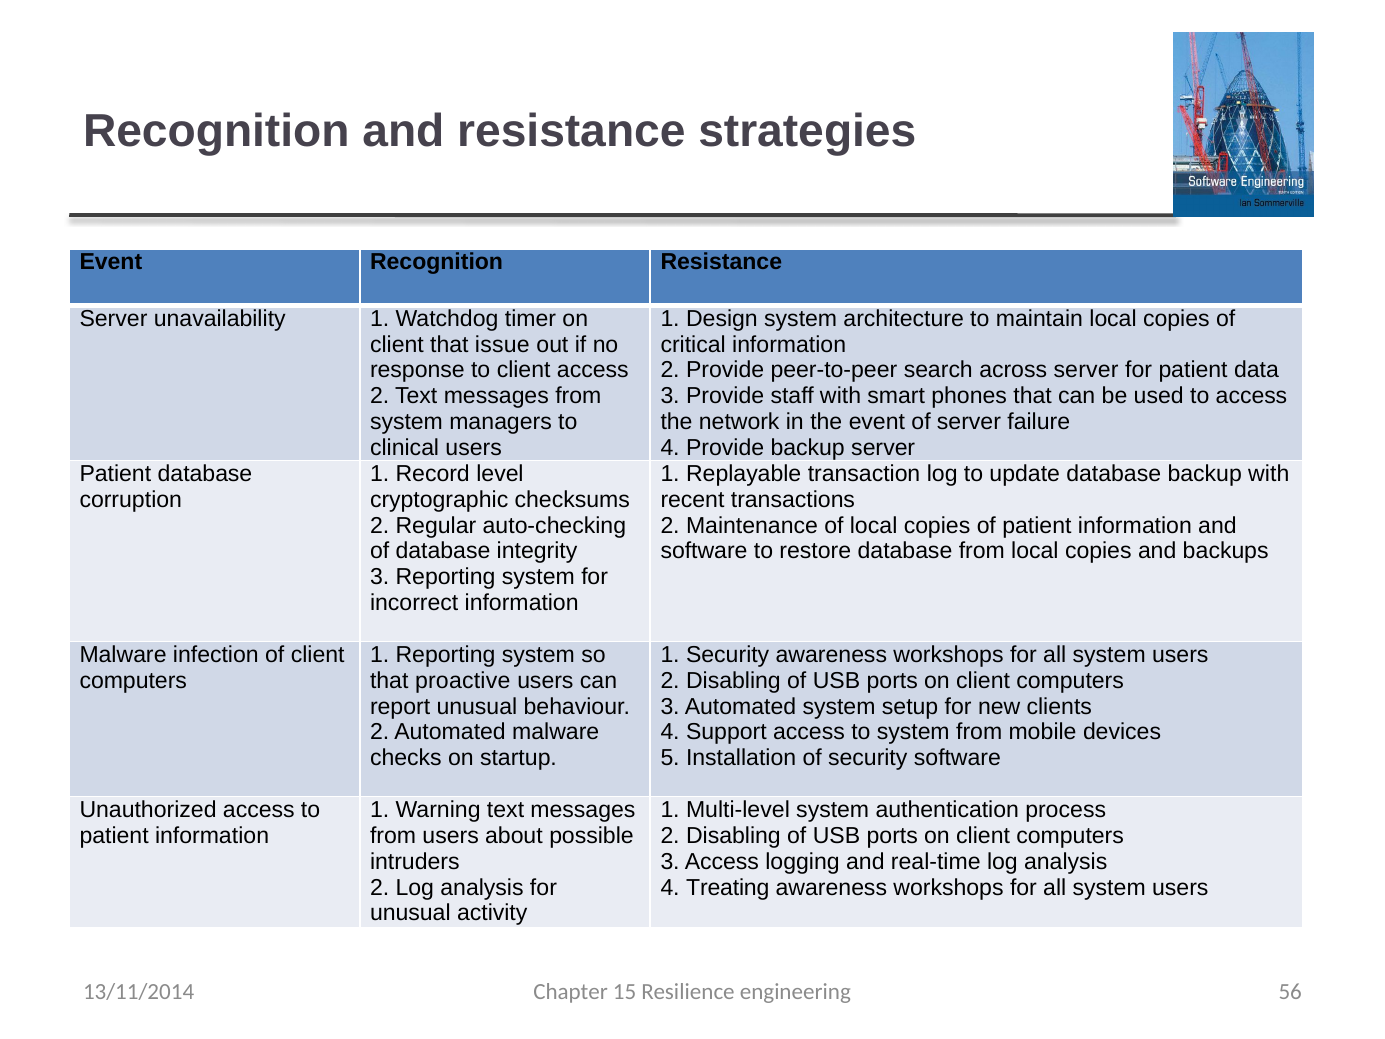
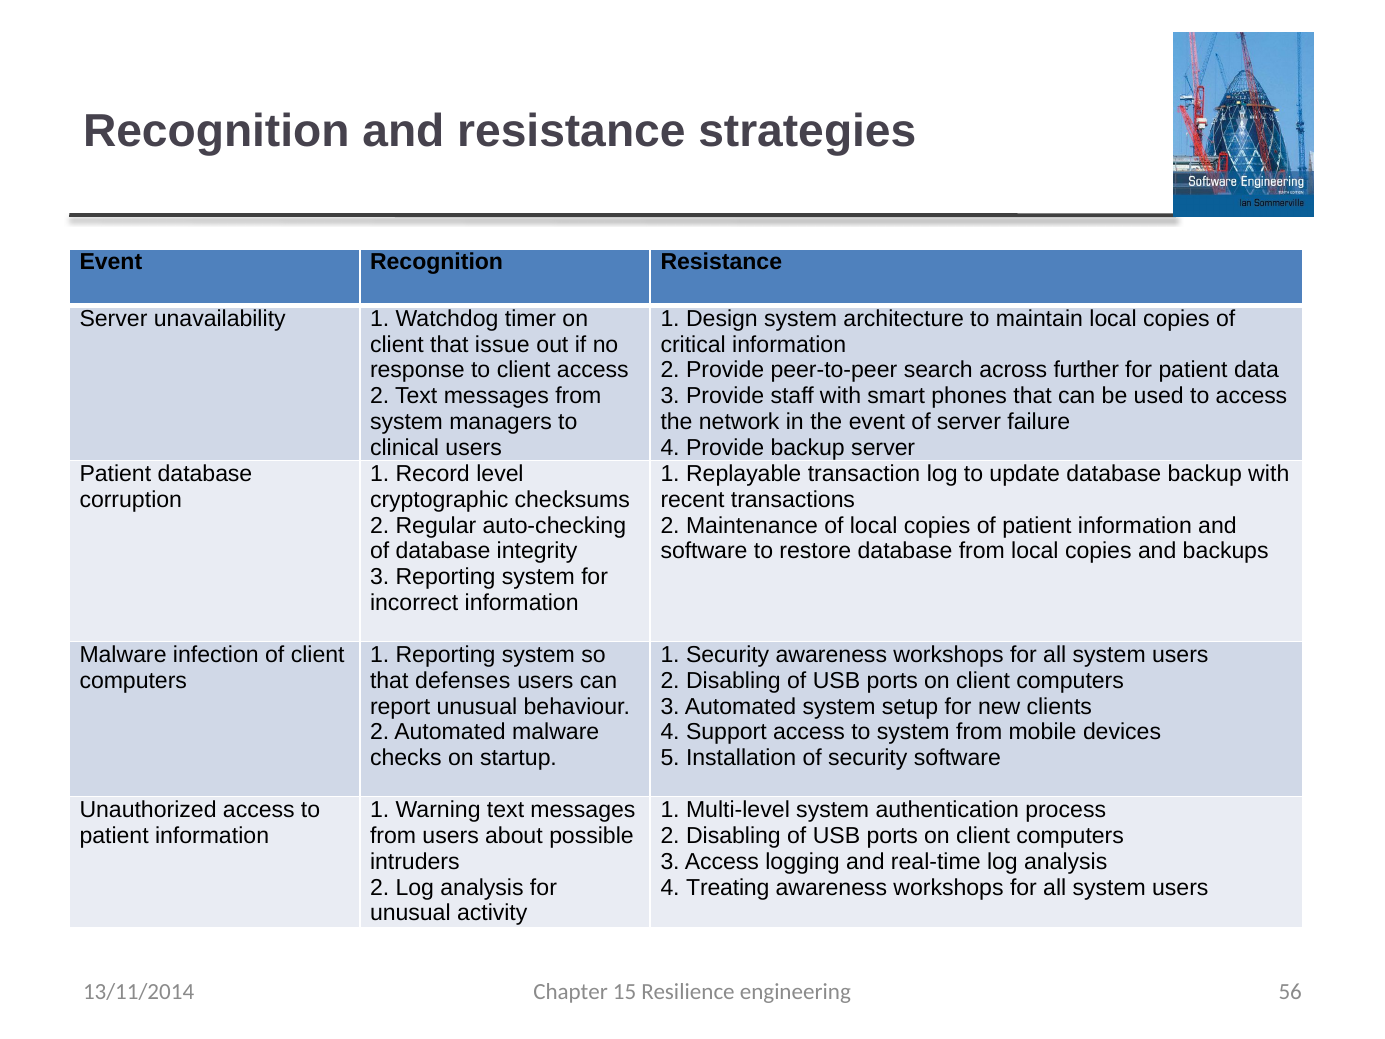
across server: server -> further
proactive: proactive -> defenses
